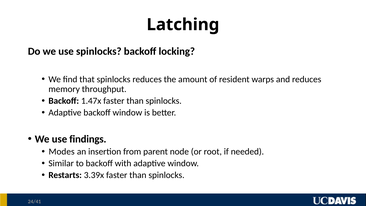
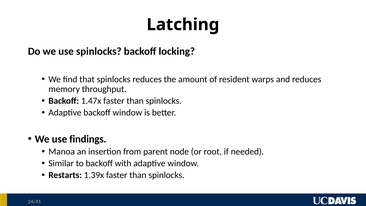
Modes: Modes -> Manoa
3.39x: 3.39x -> 1.39x
